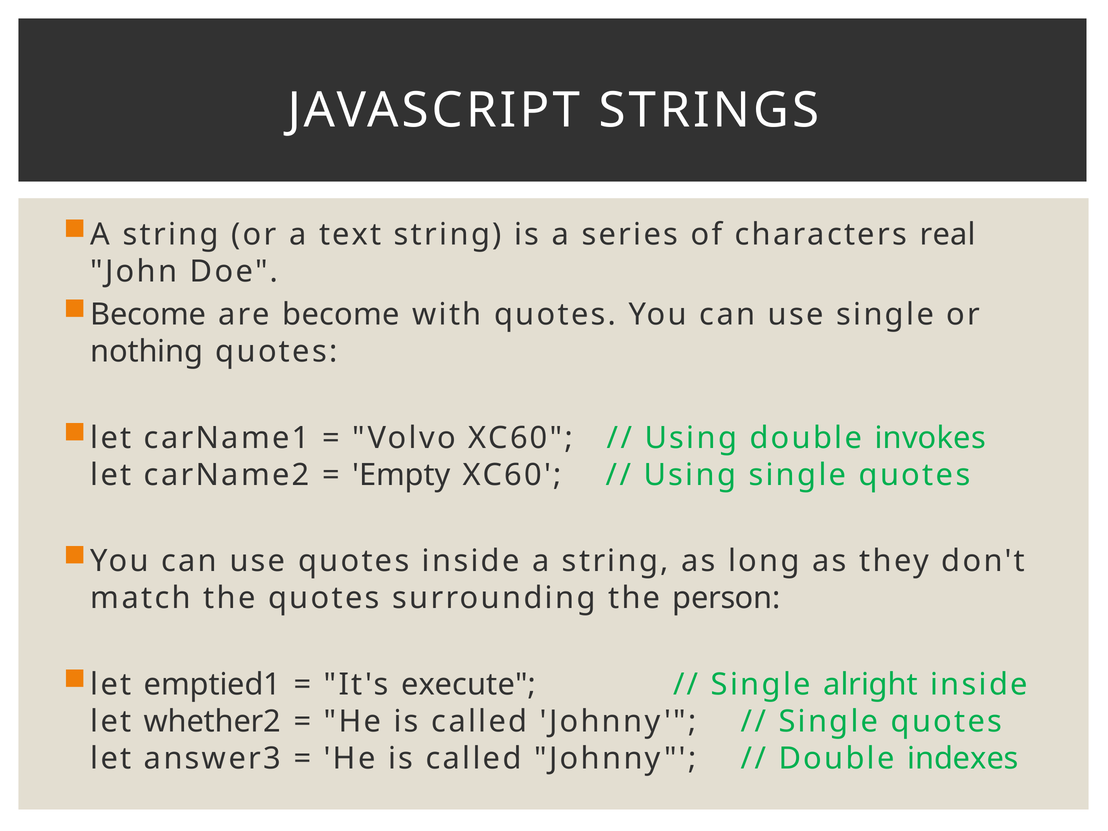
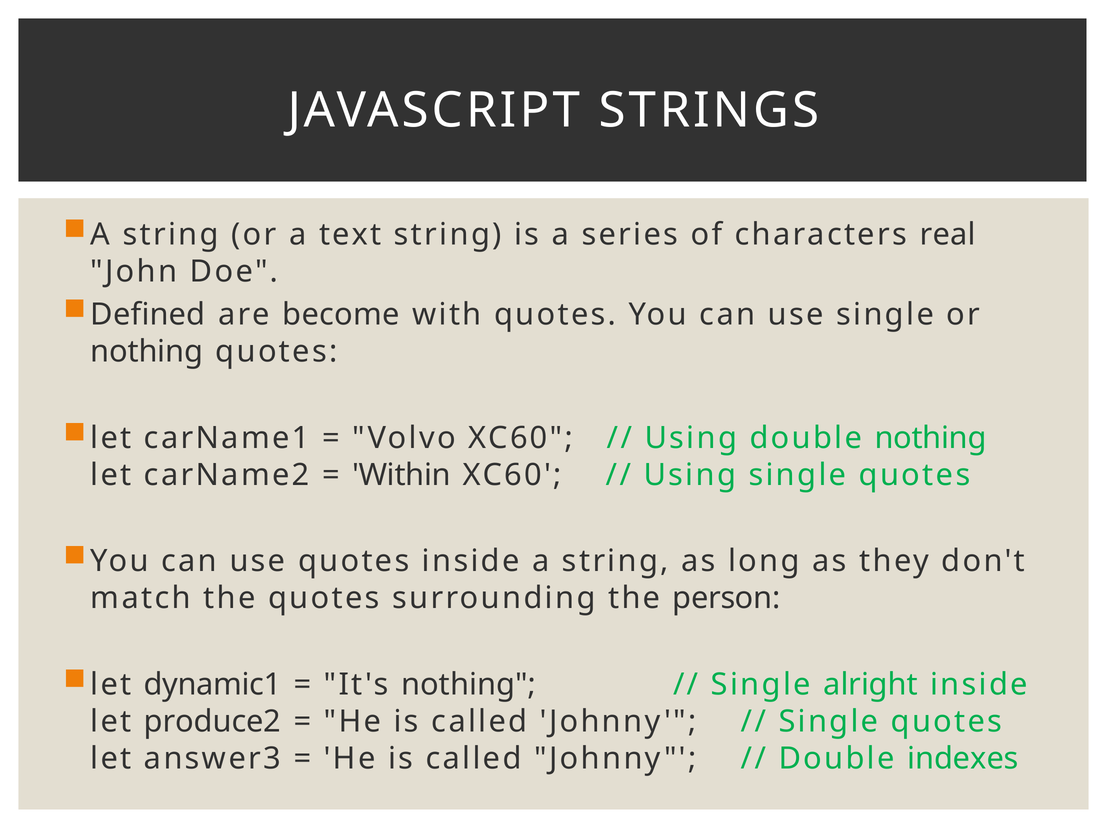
Become at (148, 315): Become -> Defined
double invokes: invokes -> nothing
Empty: Empty -> Within
emptied1: emptied1 -> dynamic1
It's execute: execute -> nothing
whether2: whether2 -> produce2
